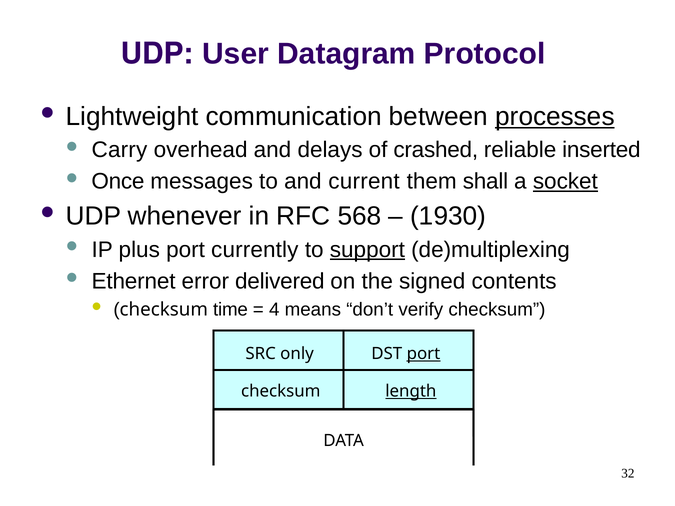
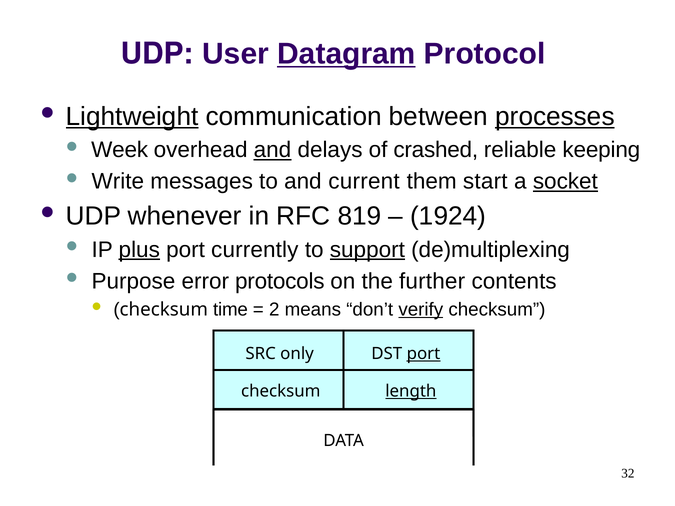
Datagram underline: none -> present
Lightweight underline: none -> present
Carry: Carry -> Week
and at (272, 150) underline: none -> present
inserted: inserted -> keeping
Once: Once -> Write
shall: shall -> start
568: 568 -> 819
1930: 1930 -> 1924
plus underline: none -> present
Ethernet: Ethernet -> Purpose
delivered: delivered -> protocols
signed: signed -> further
4: 4 -> 2
verify underline: none -> present
